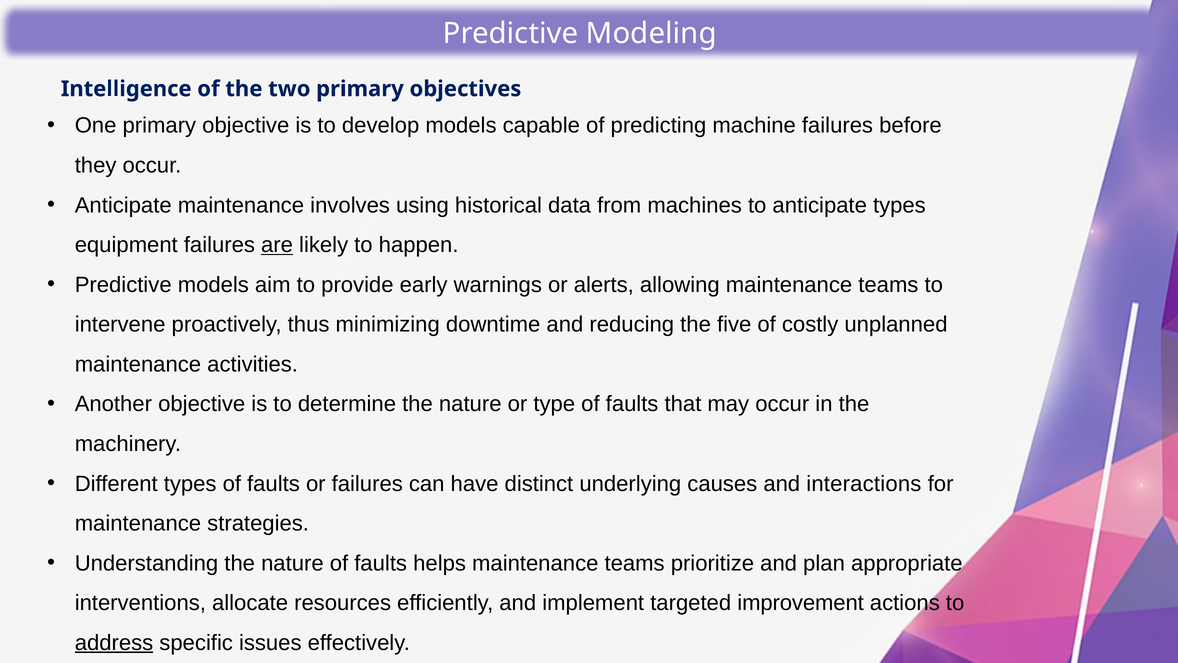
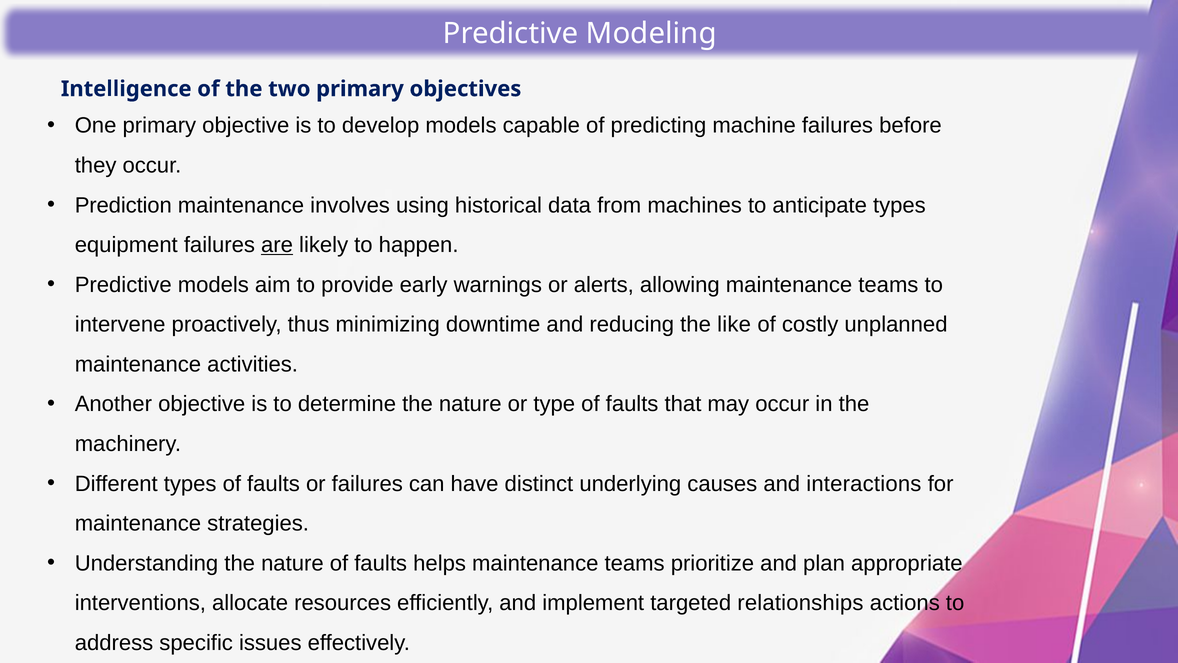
Anticipate at (123, 205): Anticipate -> Prediction
five: five -> like
improvement: improvement -> relationships
address underline: present -> none
